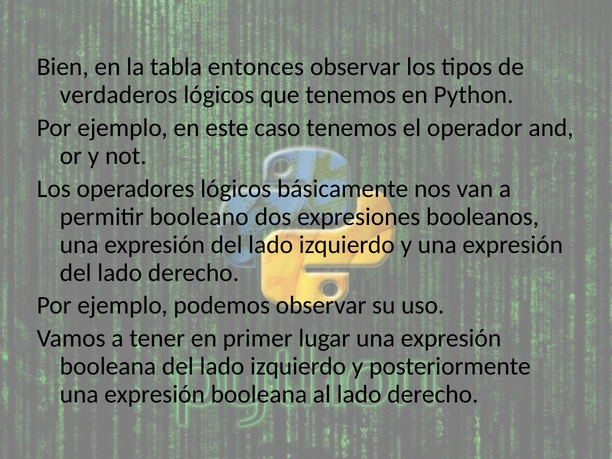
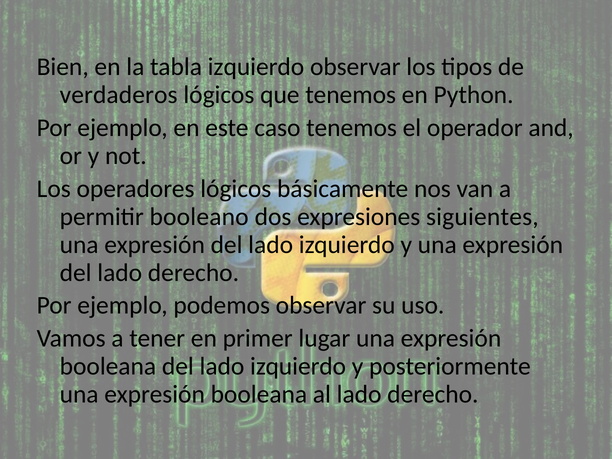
tabla entonces: entonces -> izquierdo
booleanos: booleanos -> siguientes
